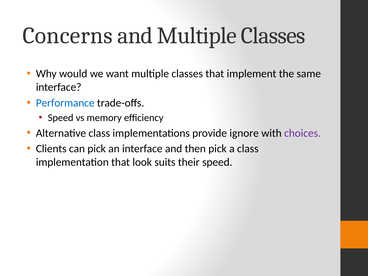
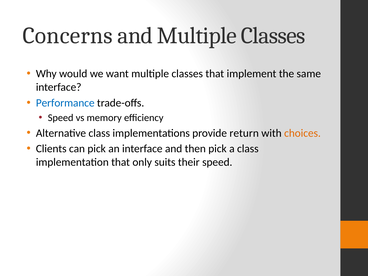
ignore: ignore -> return
choices colour: purple -> orange
look: look -> only
